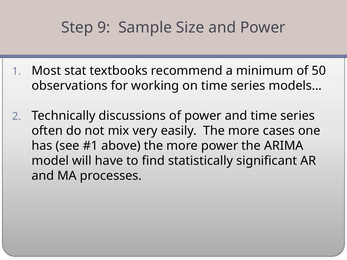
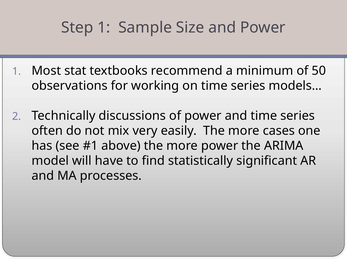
Step 9: 9 -> 1
